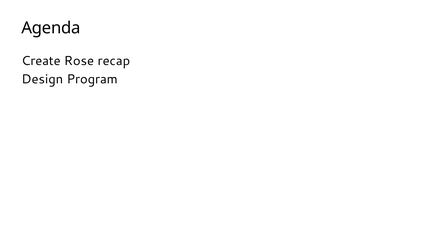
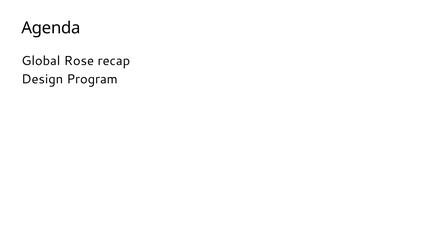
Create: Create -> Global
